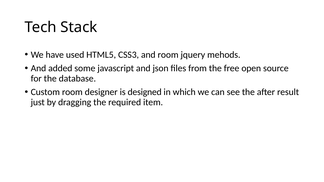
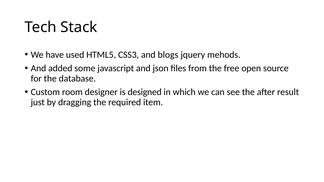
and room: room -> blogs
